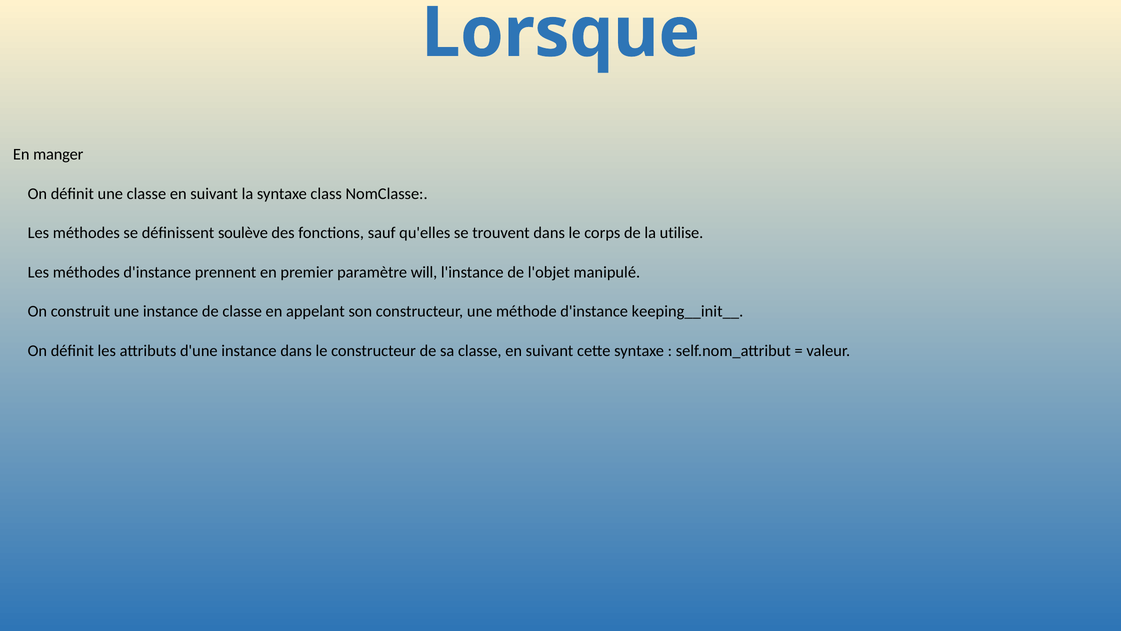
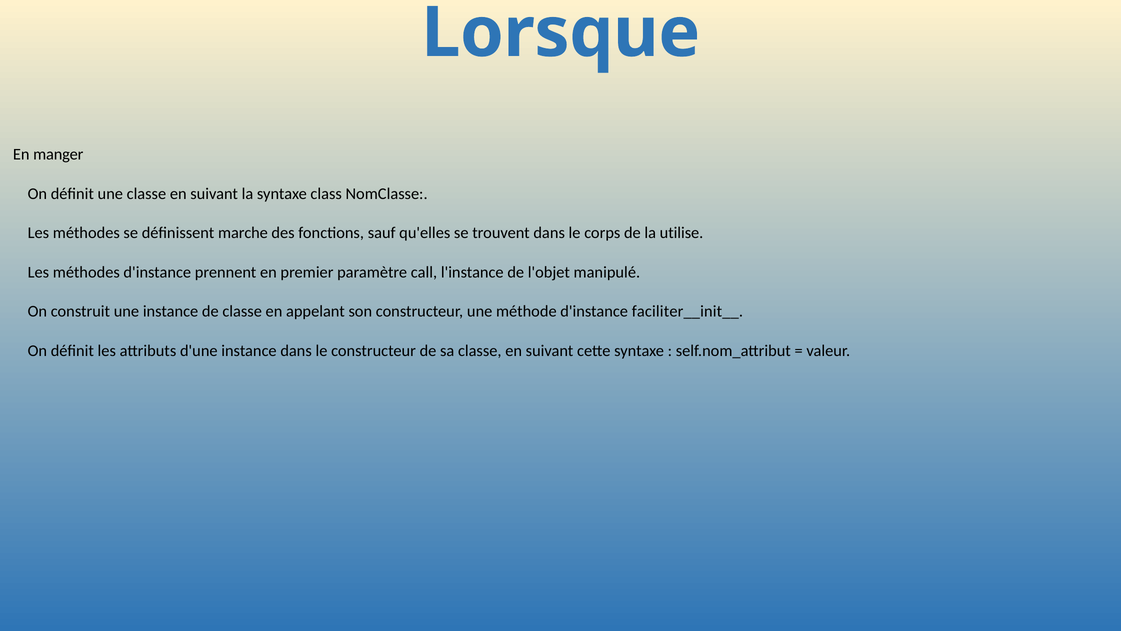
soulève: soulève -> marche
will: will -> call
keeping__init__: keeping__init__ -> faciliter__init__
